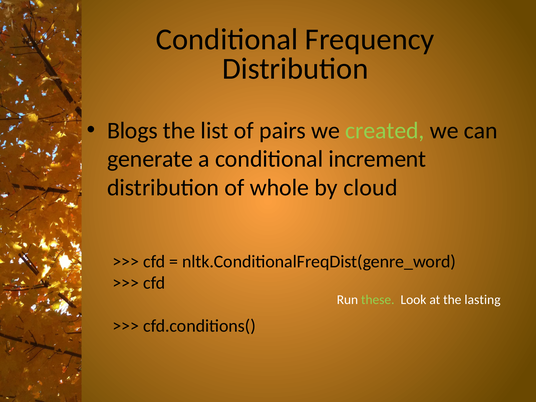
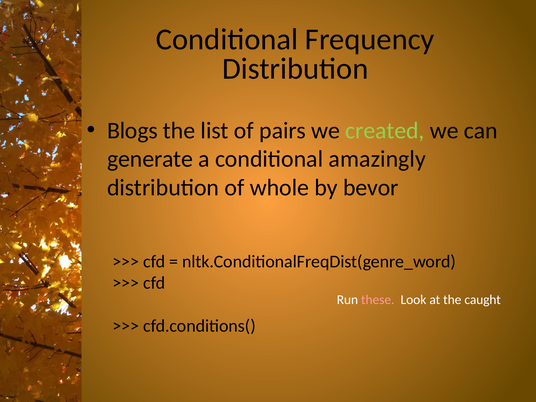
increment: increment -> amazingly
cloud: cloud -> bevor
these colour: light green -> pink
lasting: lasting -> caught
